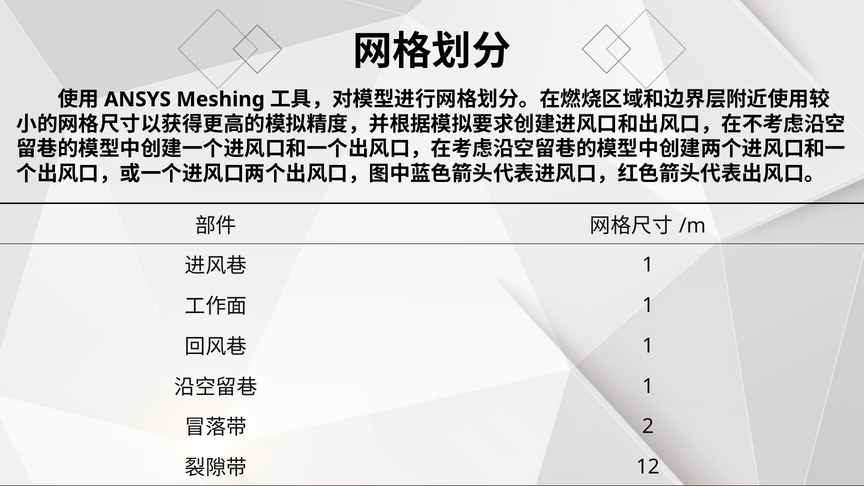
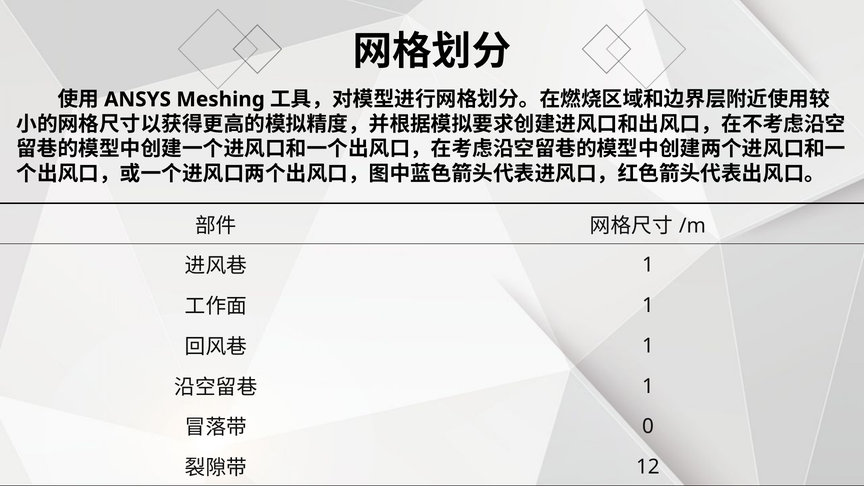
2: 2 -> 0
